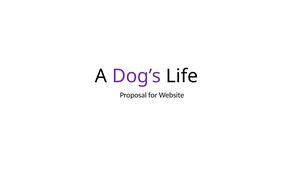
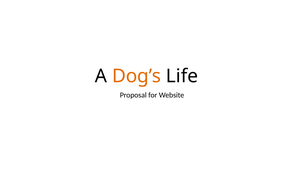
Dog’s colour: purple -> orange
